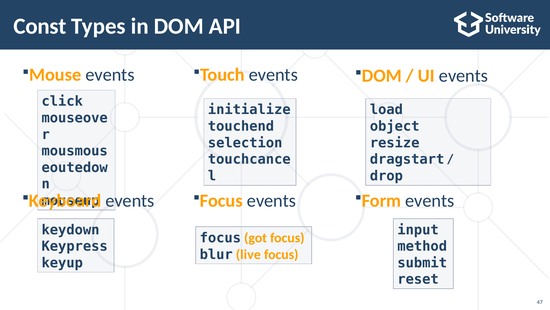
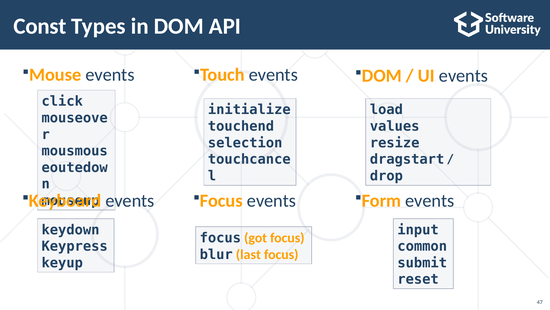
object: object -> values
method: method -> common
live: live -> last
